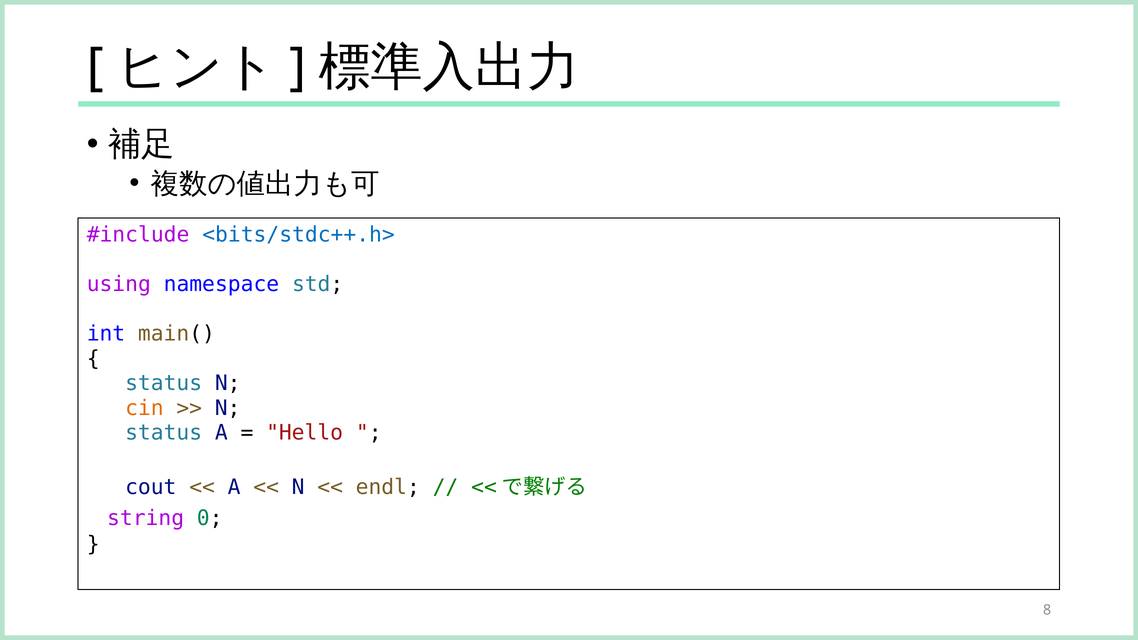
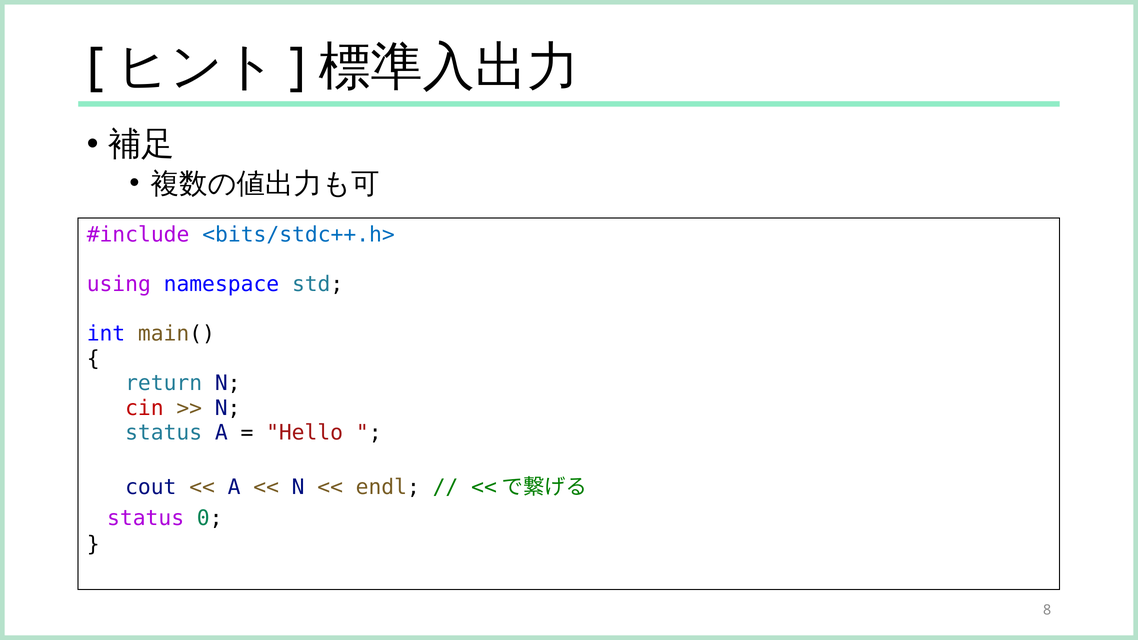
status at (164, 383): status -> return
cin colour: orange -> red
string at (146, 518): string -> status
